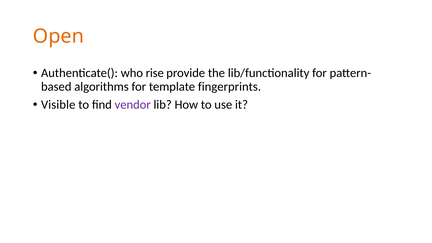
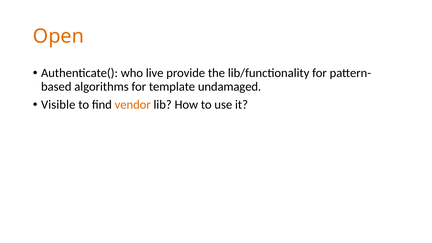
rise: rise -> live
fingerprints: fingerprints -> undamaged
vendor colour: purple -> orange
